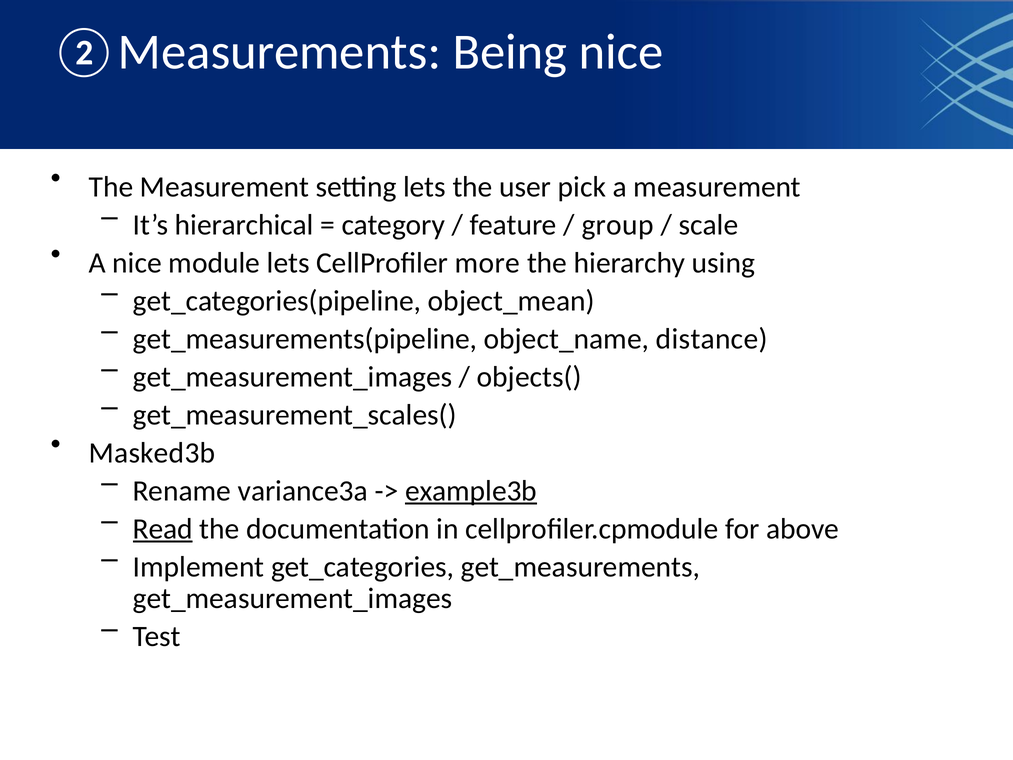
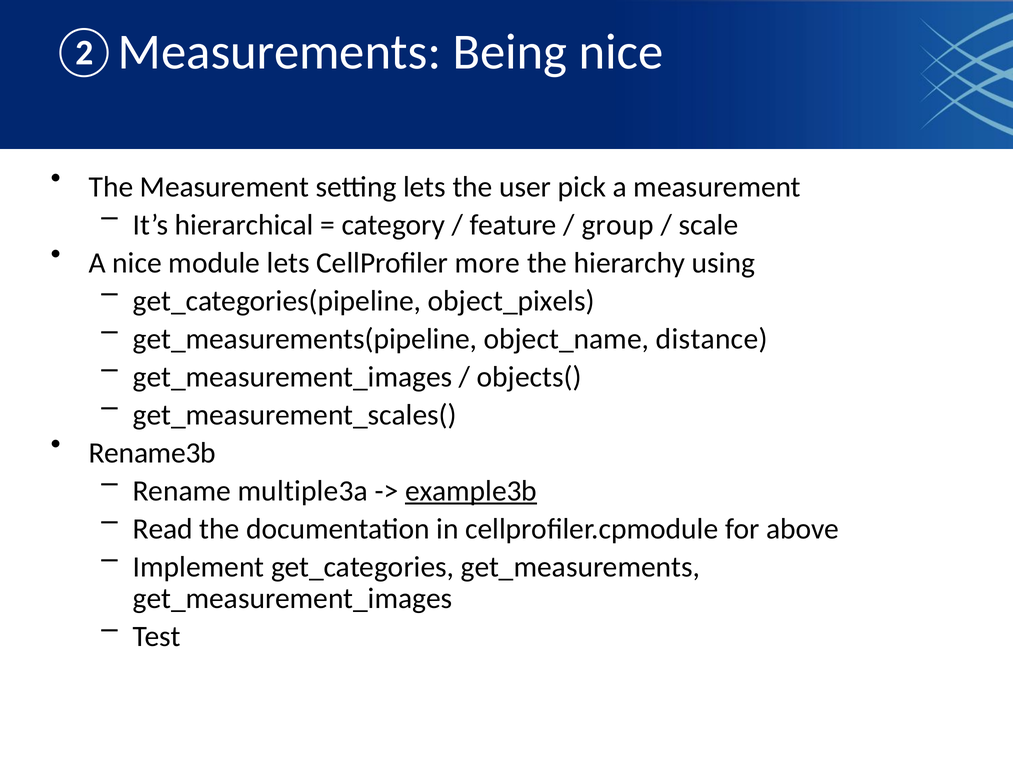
object_mean: object_mean -> object_pixels
Masked3b: Masked3b -> Rename3b
variance3a: variance3a -> multiple3a
Read underline: present -> none
